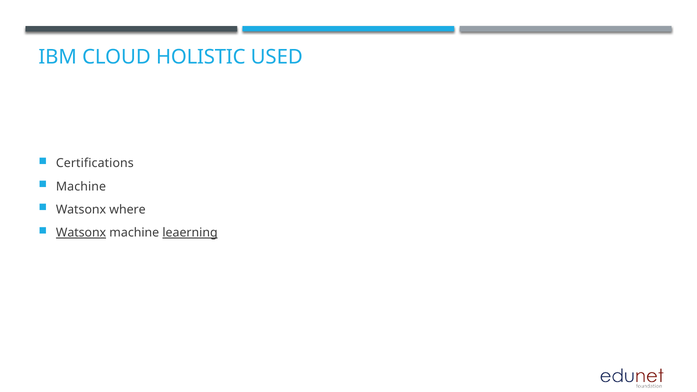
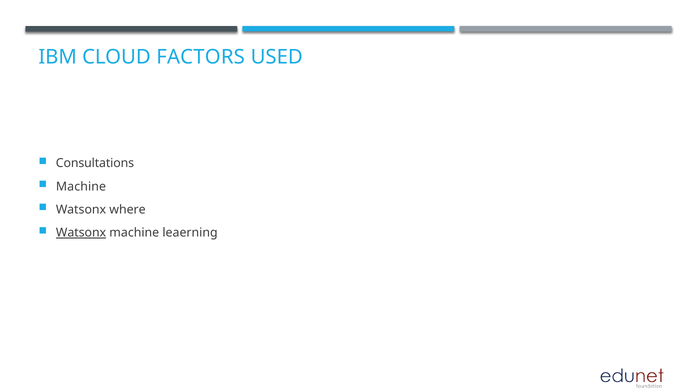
HOLISTIC: HOLISTIC -> FACTORS
Certifications: Certifications -> Consultations
leaerning underline: present -> none
